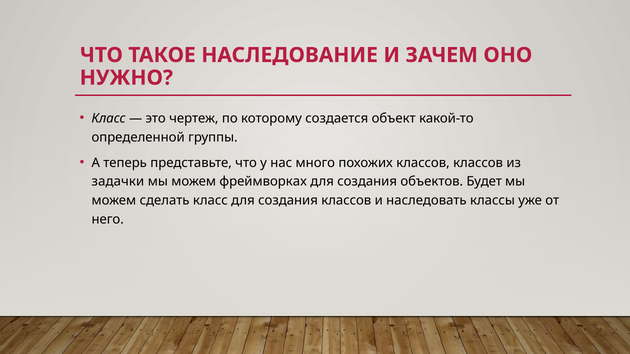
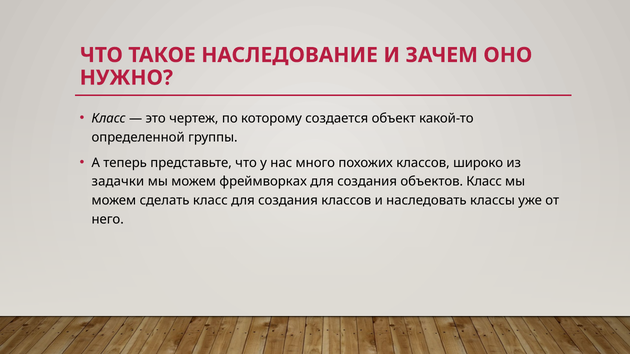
классов классов: классов -> широко
объектов Будет: Будет -> Класс
